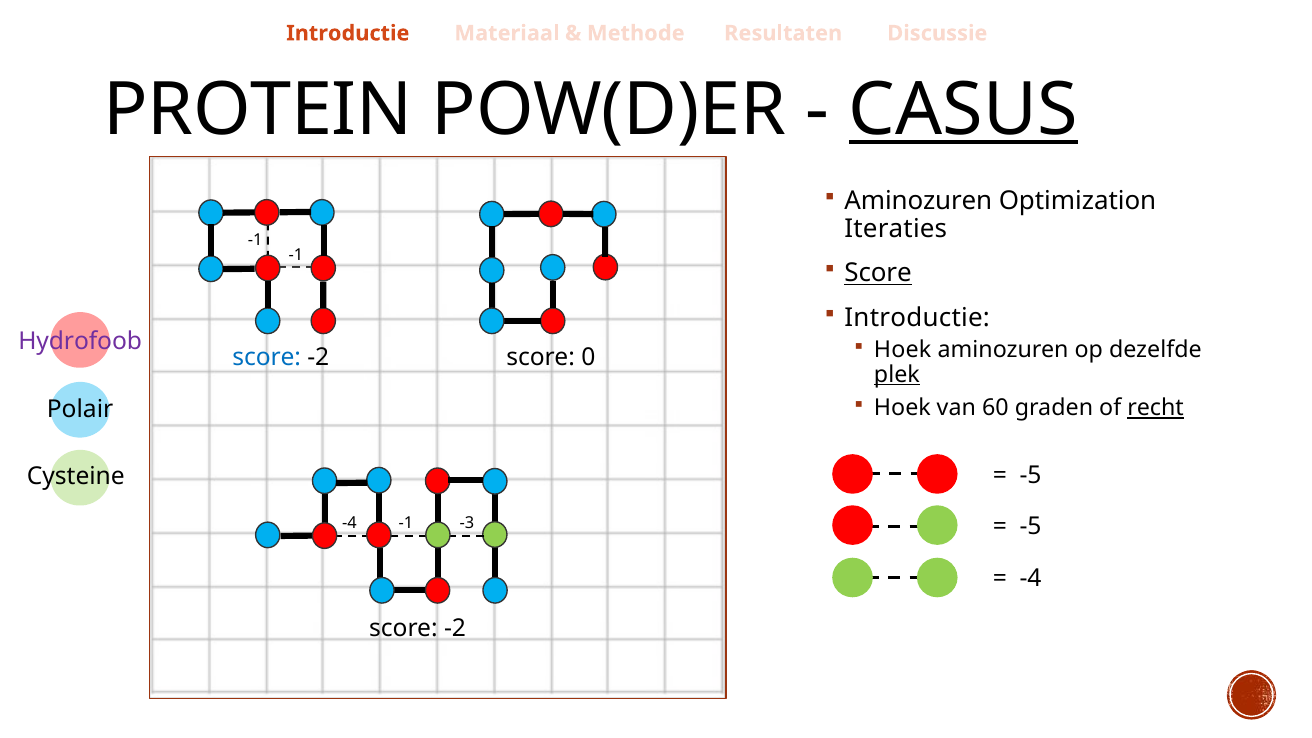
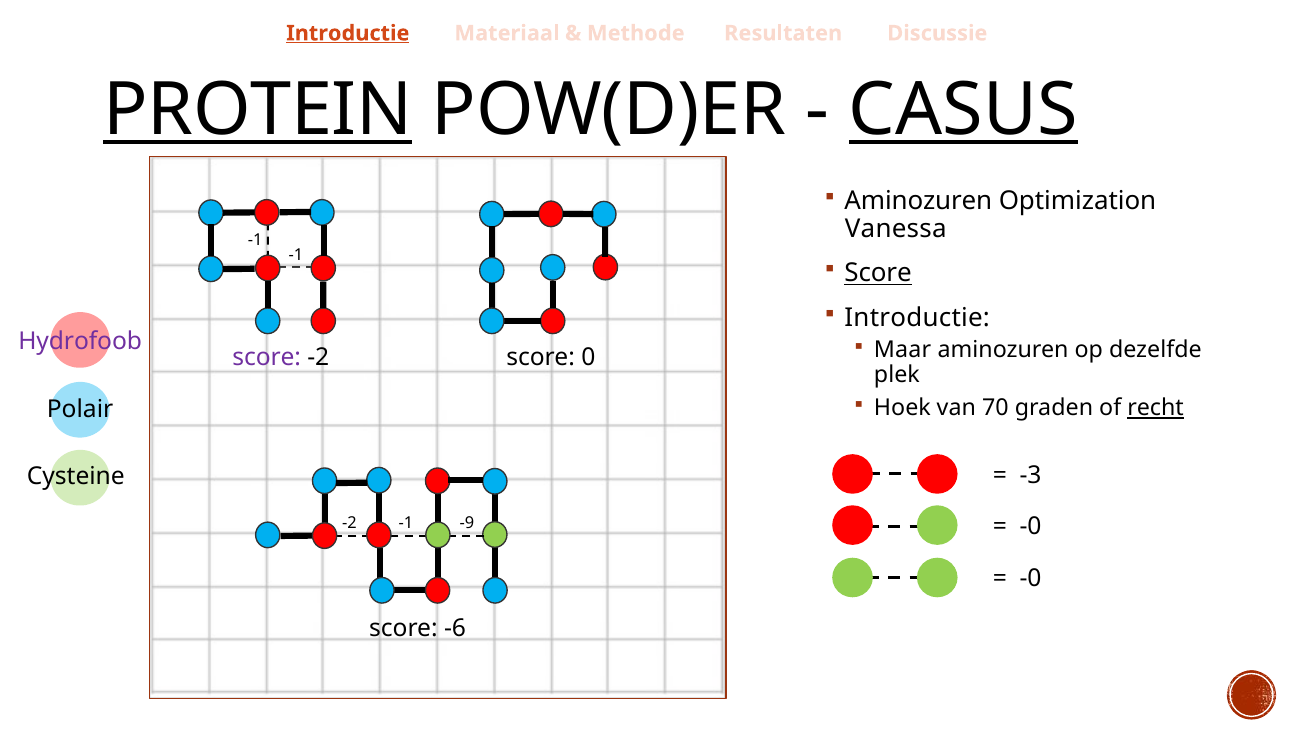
Introductie at (348, 33) underline: none -> present
PROTEIN underline: none -> present
Iteraties: Iteraties -> Vanessa
Hoek at (903, 350): Hoek -> Maar
score at (267, 357) colour: blue -> purple
plek underline: present -> none
60: 60 -> 70
-5 at (1031, 475): -5 -> -3
-4 at (349, 523): -4 -> -2
-3: -3 -> -9
-5 at (1031, 527): -5 -> -0
-4 at (1031, 579): -4 -> -0
-2 at (455, 628): -2 -> -6
